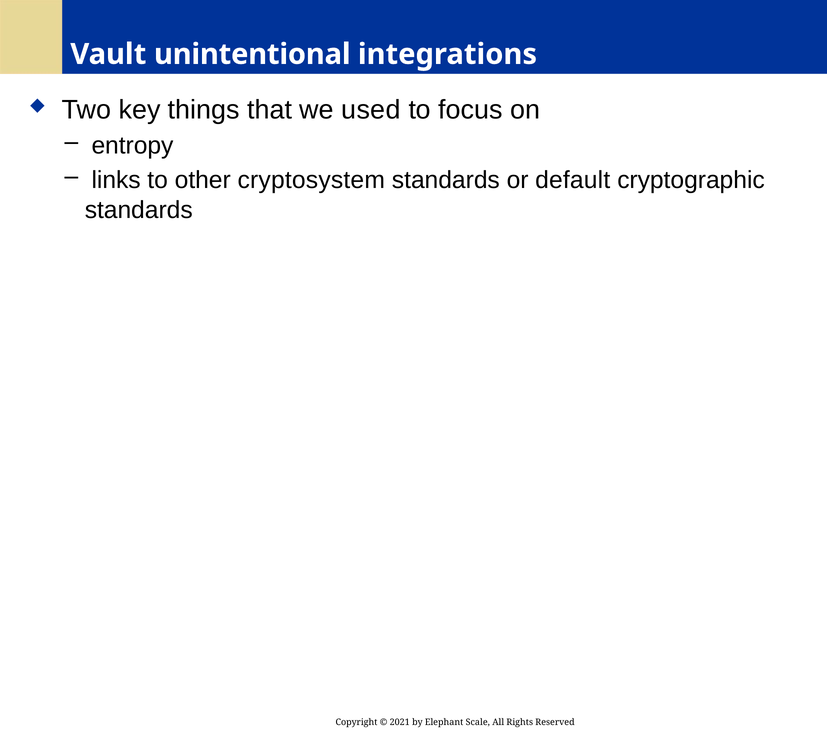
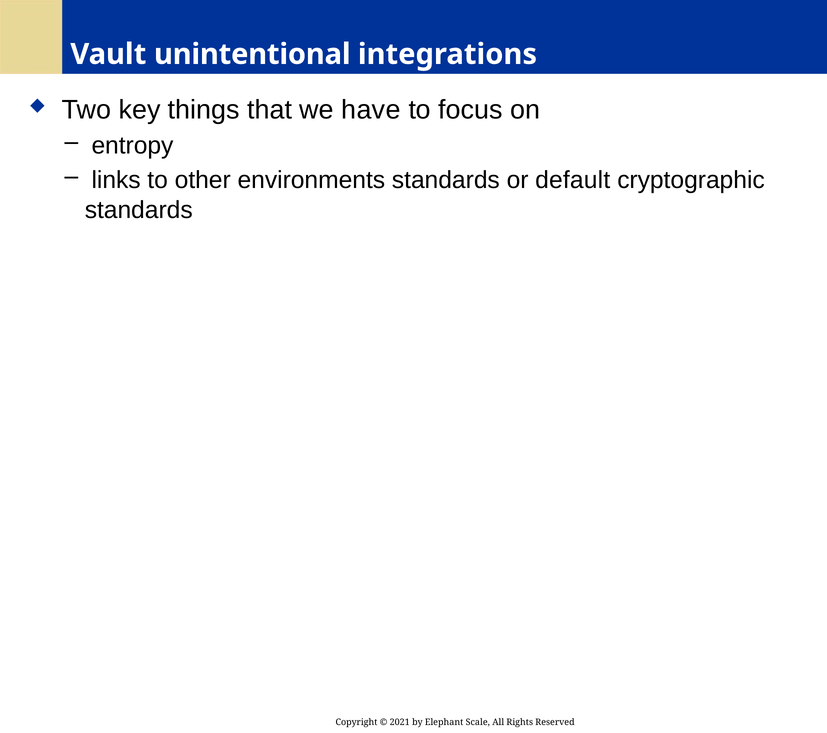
used: used -> have
cryptosystem: cryptosystem -> environments
